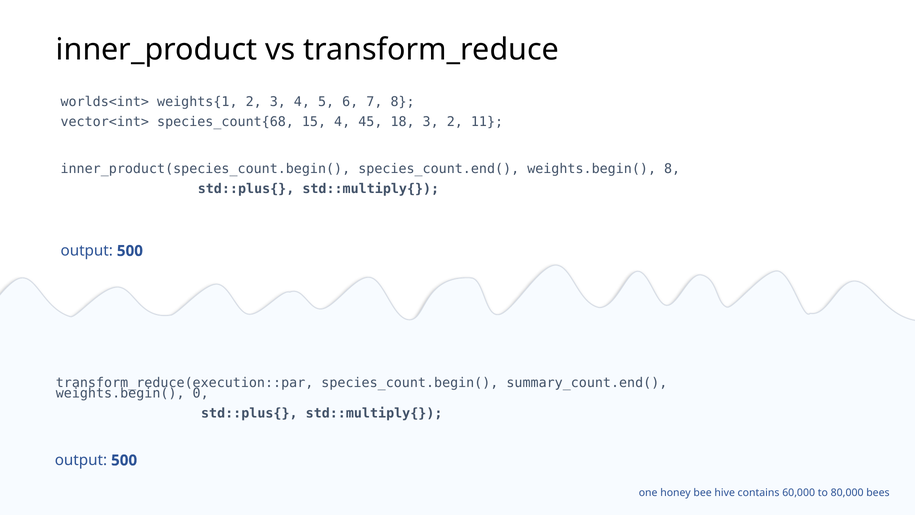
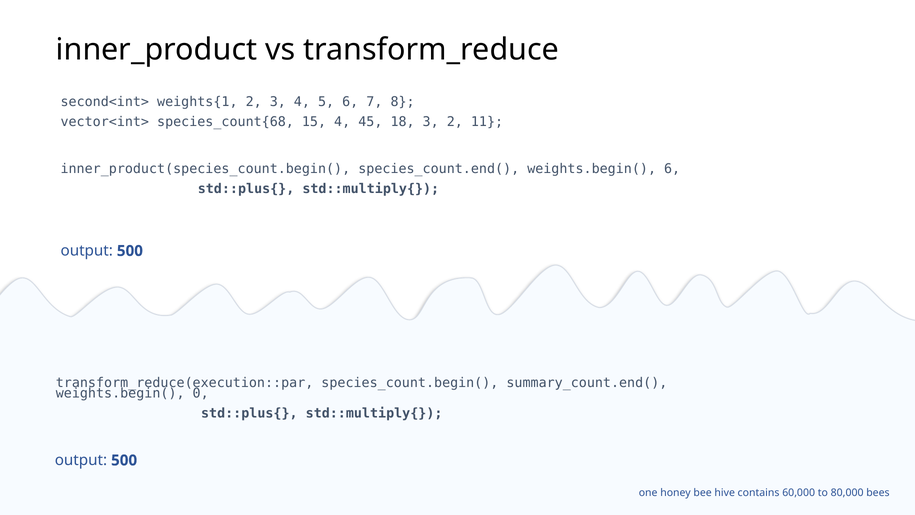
worlds<int>: worlds<int> -> second<int>
weights.begin( 8: 8 -> 6
